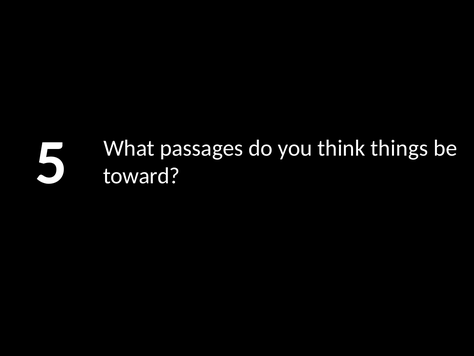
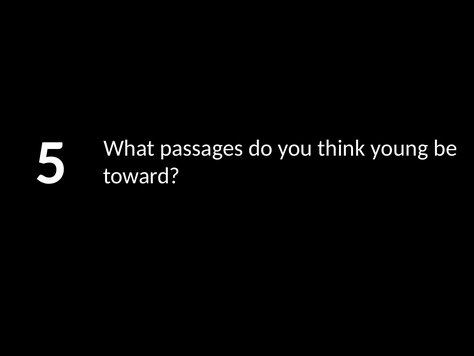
things: things -> young
